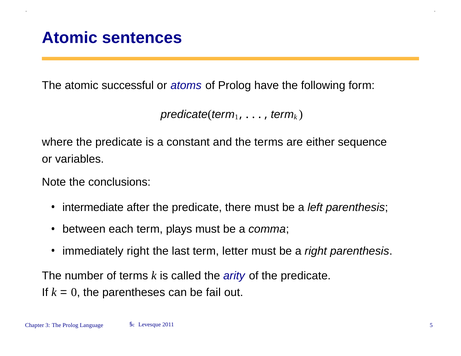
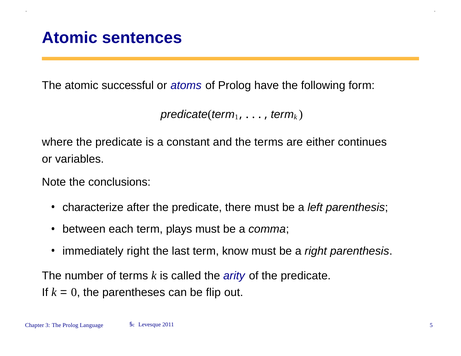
sequence: sequence -> continues
intermediate: intermediate -> characterize
letter: letter -> know
fail: fail -> flip
